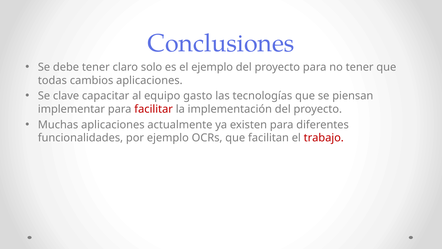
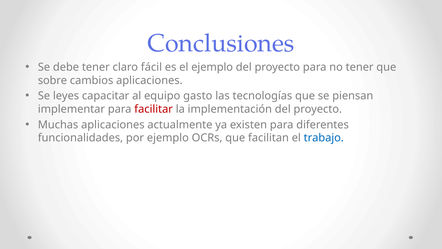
solo: solo -> fácil
todas: todas -> sobre
clave: clave -> leyes
trabajo colour: red -> blue
